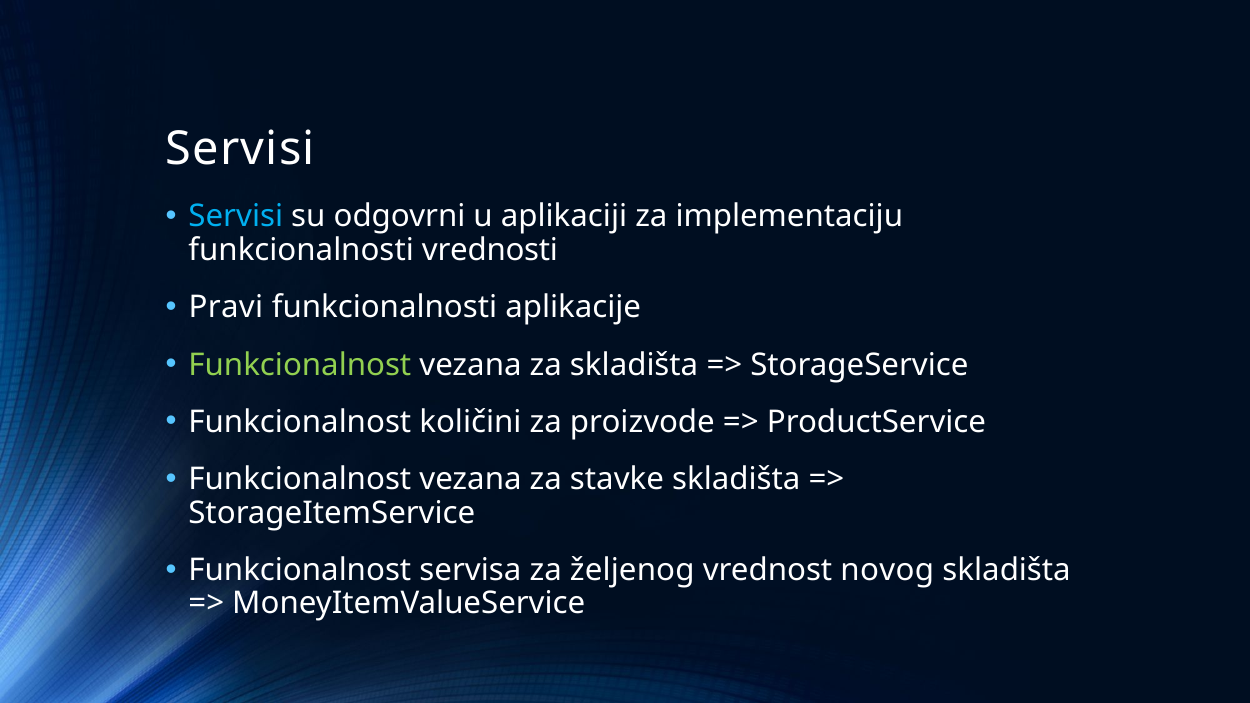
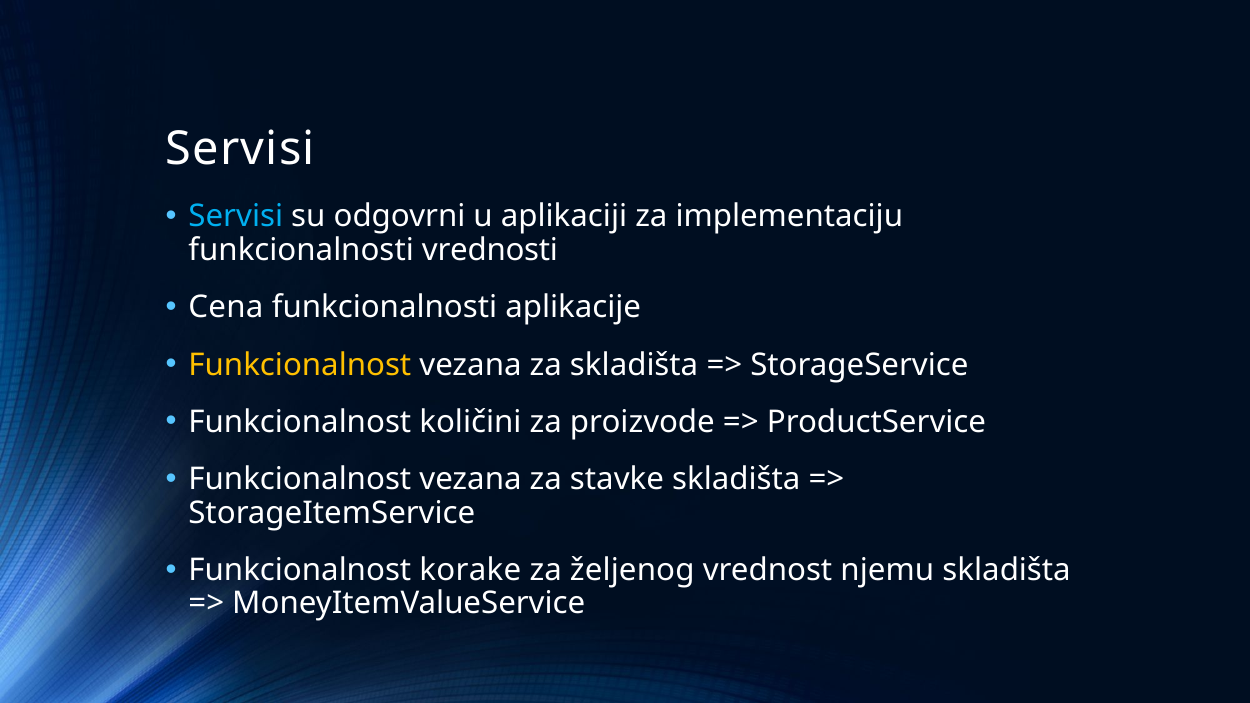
Pravi: Pravi -> Cena
Funkcionalnost at (300, 365) colour: light green -> yellow
servisa: servisa -> korake
novog: novog -> njemu
